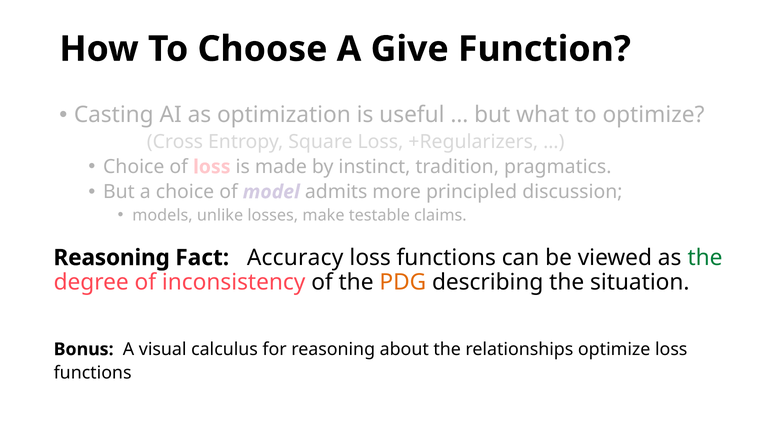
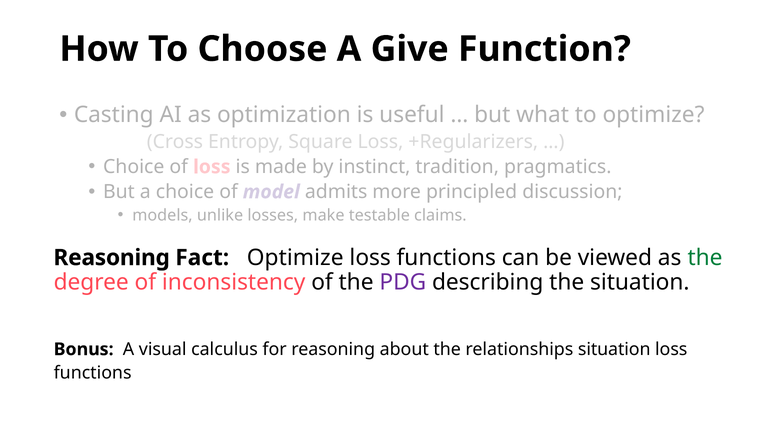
Fact Accuracy: Accuracy -> Optimize
PDG colour: orange -> purple
relationships optimize: optimize -> situation
